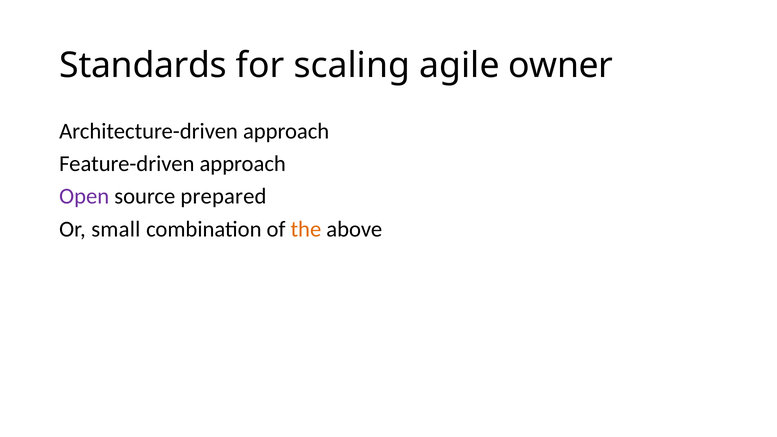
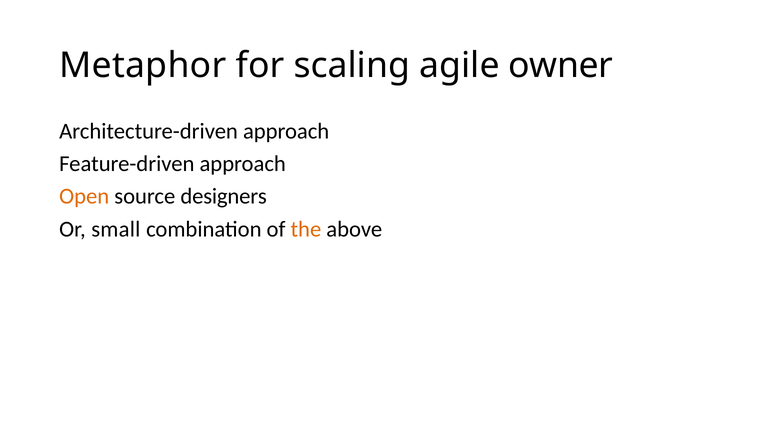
Standards: Standards -> Metaphor
Open colour: purple -> orange
prepared: prepared -> designers
